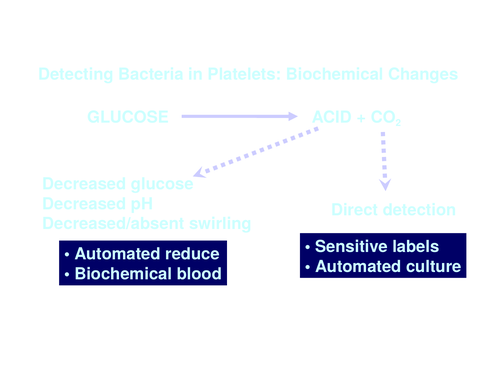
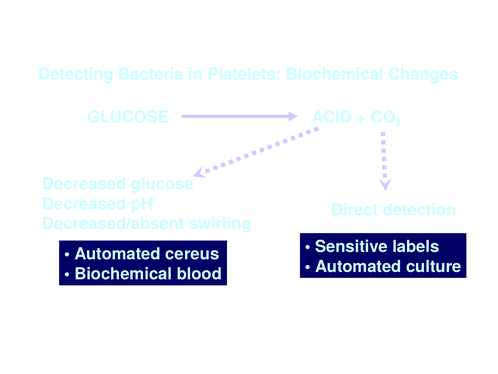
reduce: reduce -> cereus
